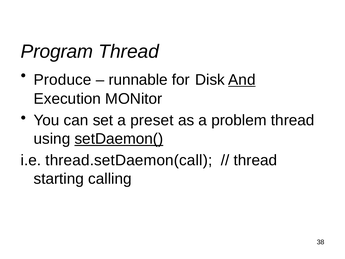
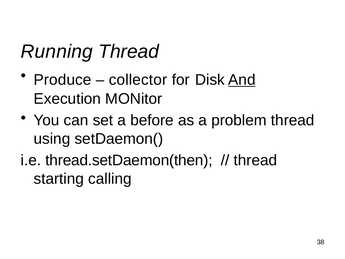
Program: Program -> Running
runnable: runnable -> collector
preset: preset -> before
setDaemon( underline: present -> none
thread.setDaemon(call: thread.setDaemon(call -> thread.setDaemon(then
